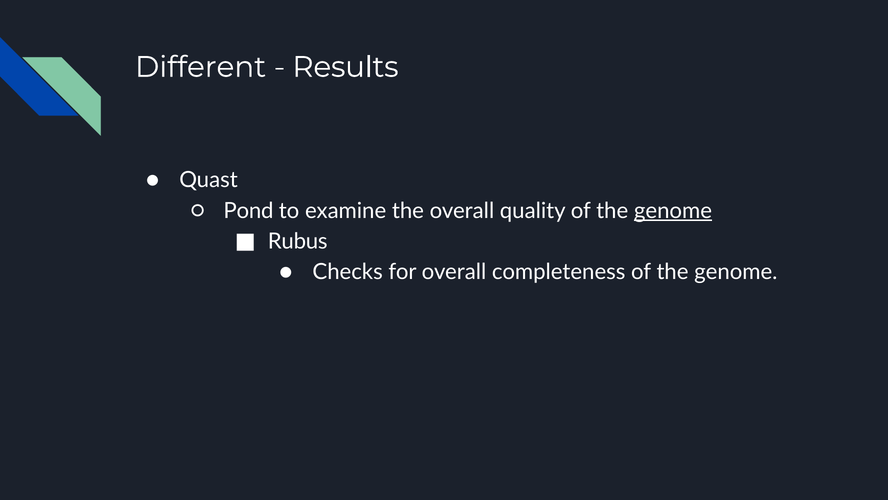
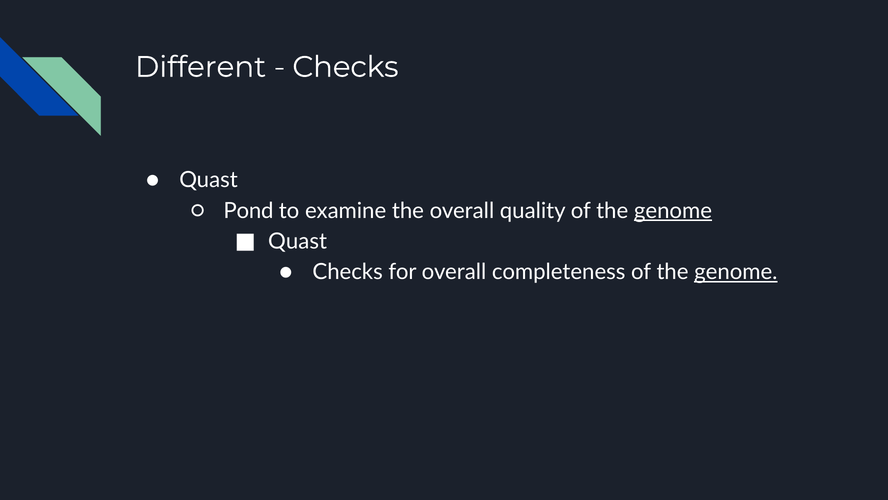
Results at (345, 67): Results -> Checks
Rubus at (298, 241): Rubus -> Quast
genome at (736, 272) underline: none -> present
